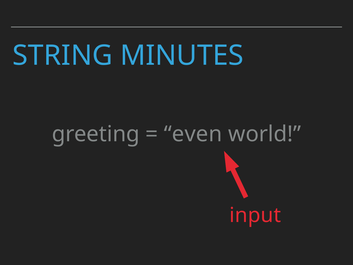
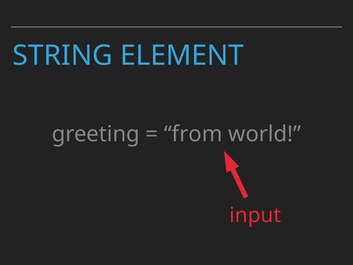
MINUTES: MINUTES -> ELEMENT
even: even -> from
